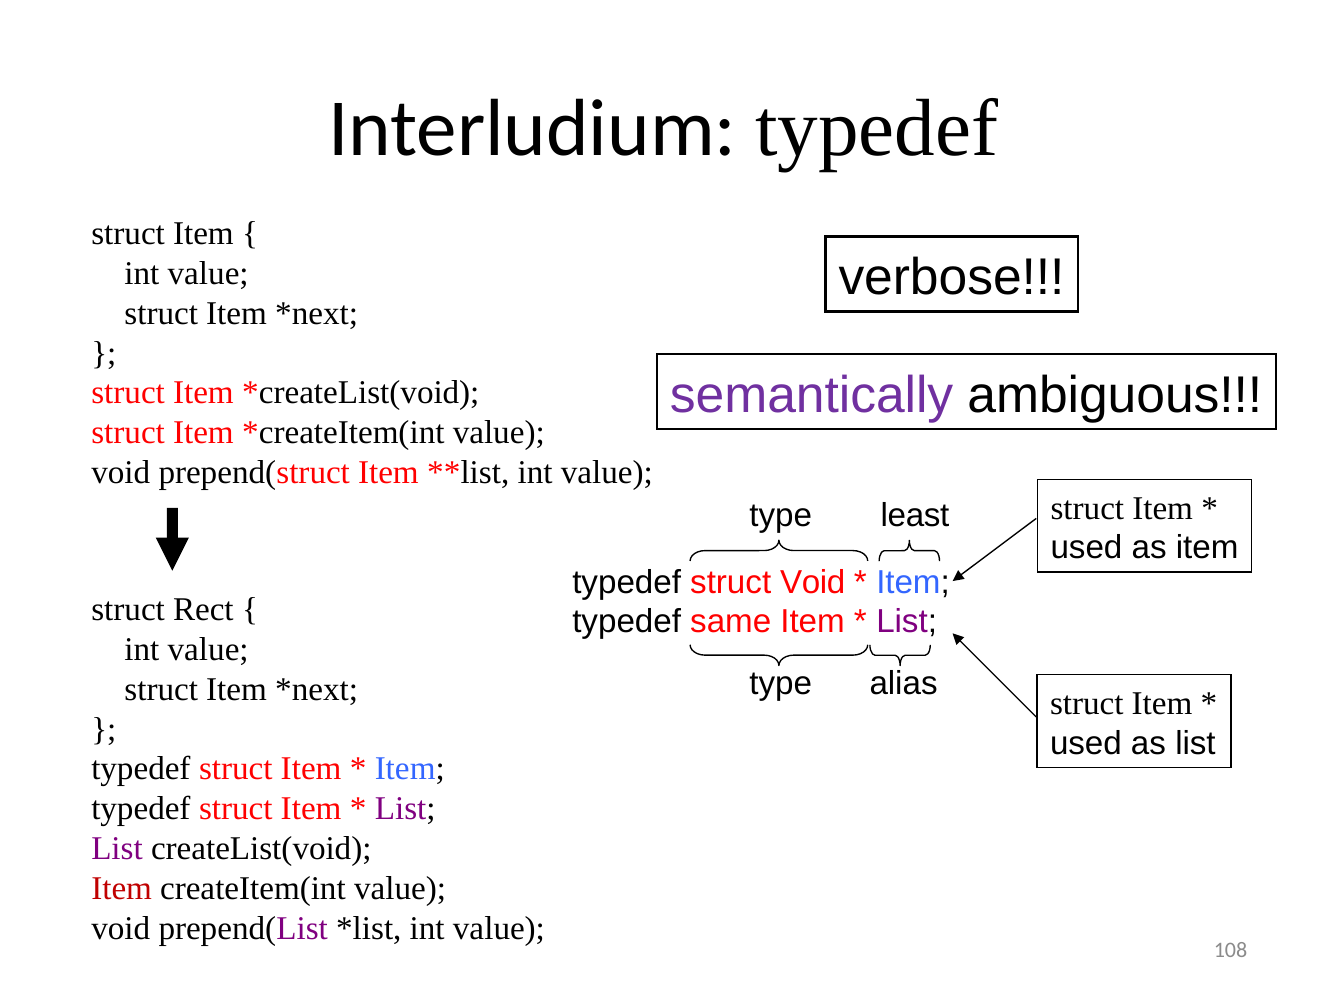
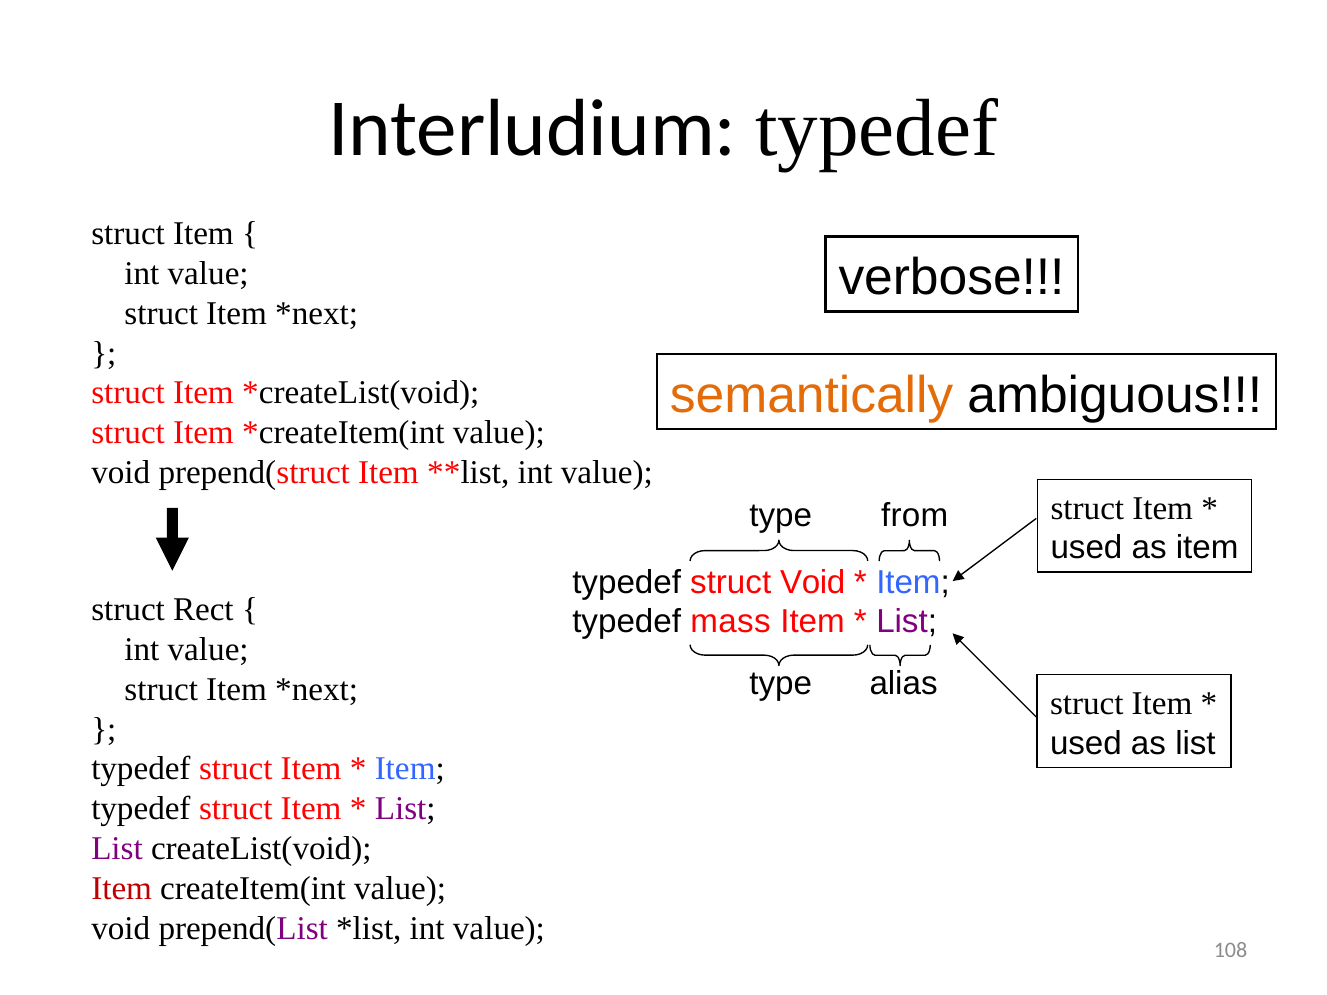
semantically colour: purple -> orange
least: least -> from
same: same -> mass
